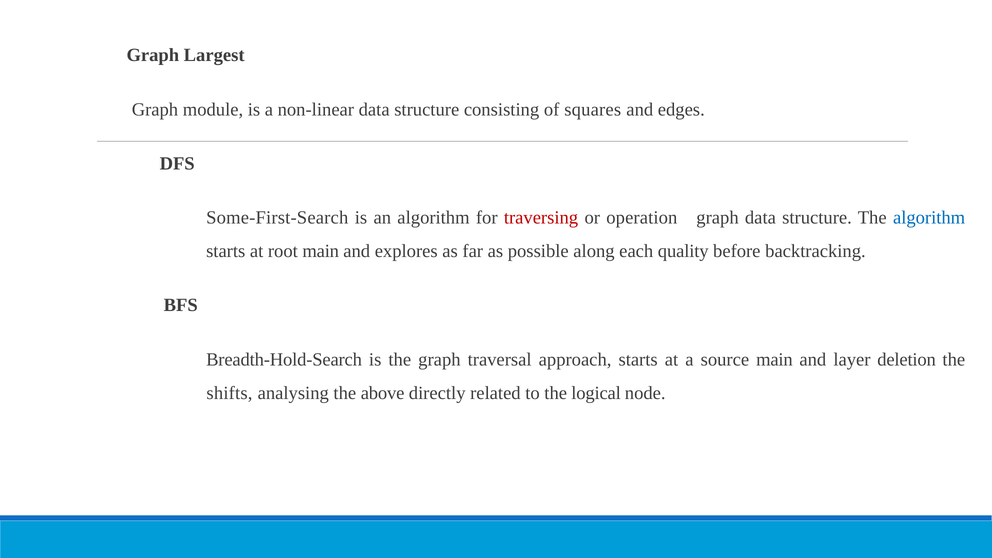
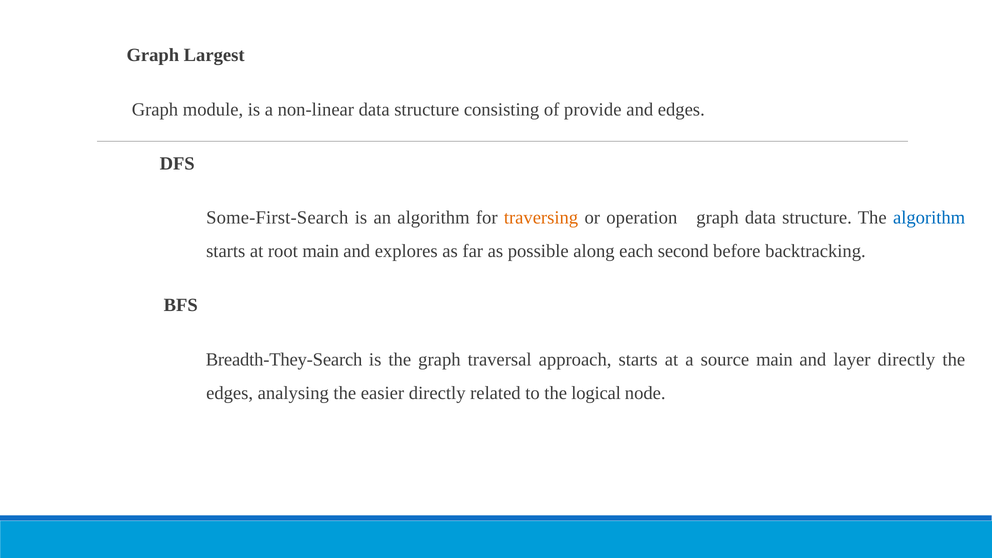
squares: squares -> provide
traversing colour: red -> orange
quality: quality -> second
Breadth-Hold-Search: Breadth-Hold-Search -> Breadth-They-Search
layer deletion: deletion -> directly
shifts at (230, 393): shifts -> edges
above: above -> easier
